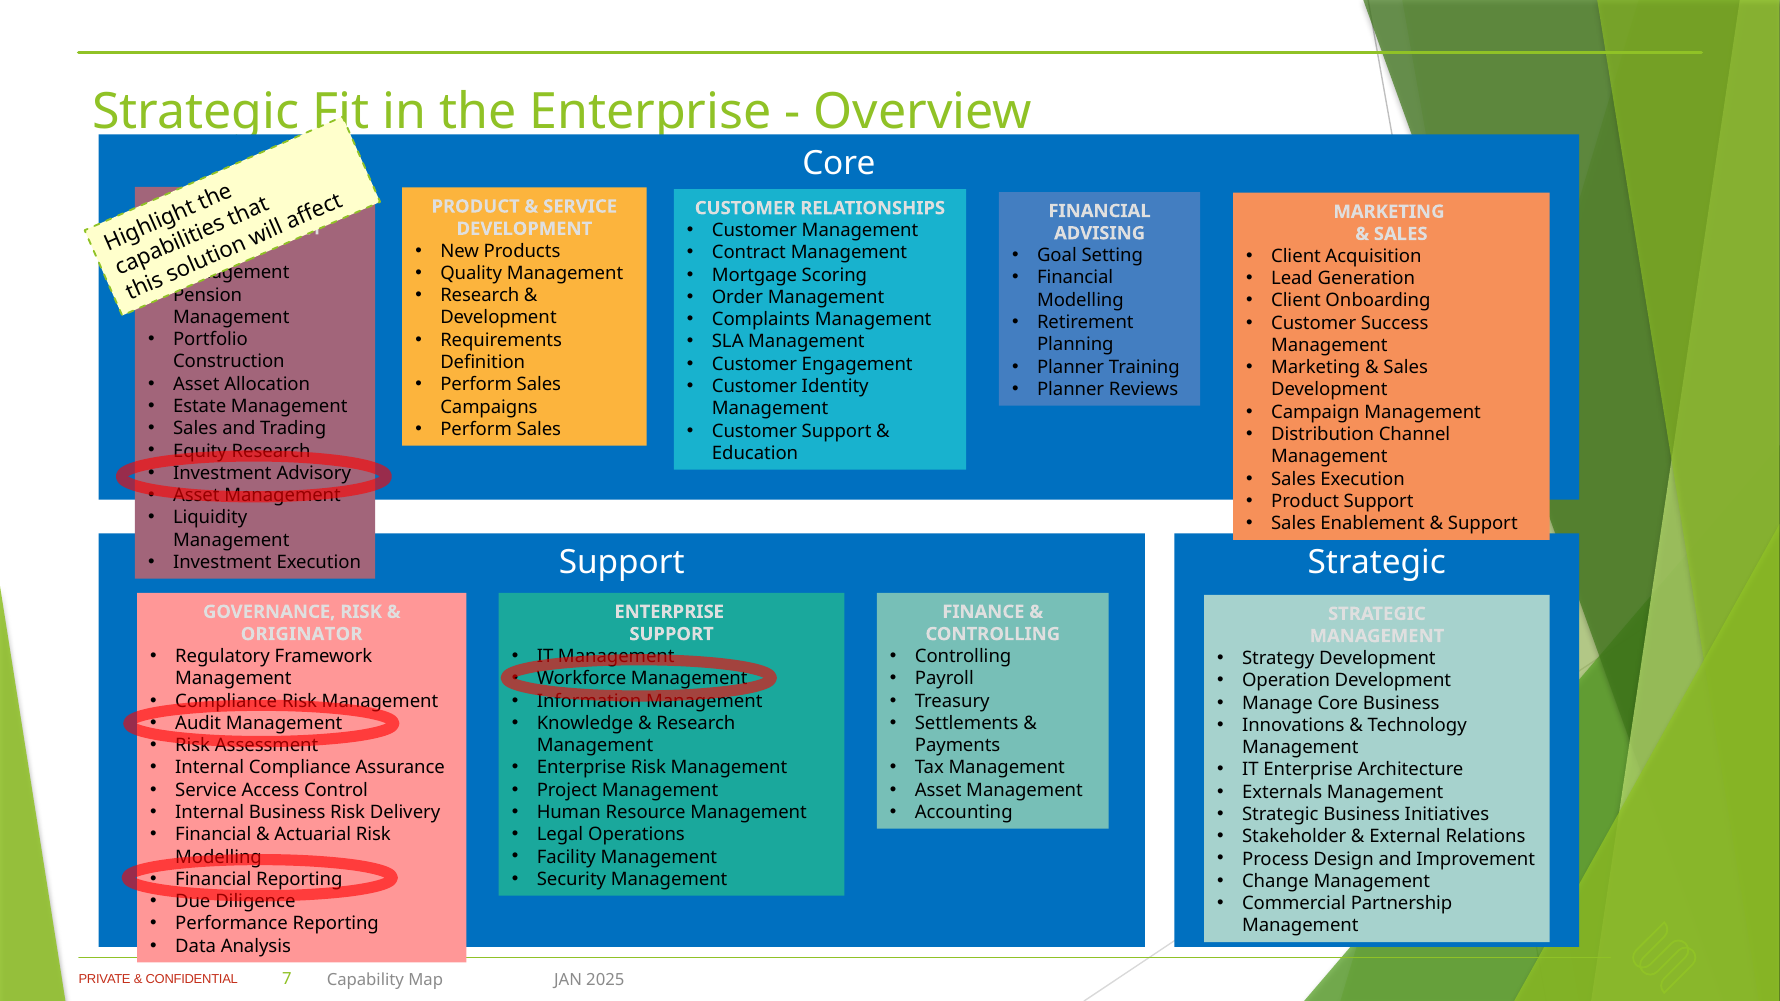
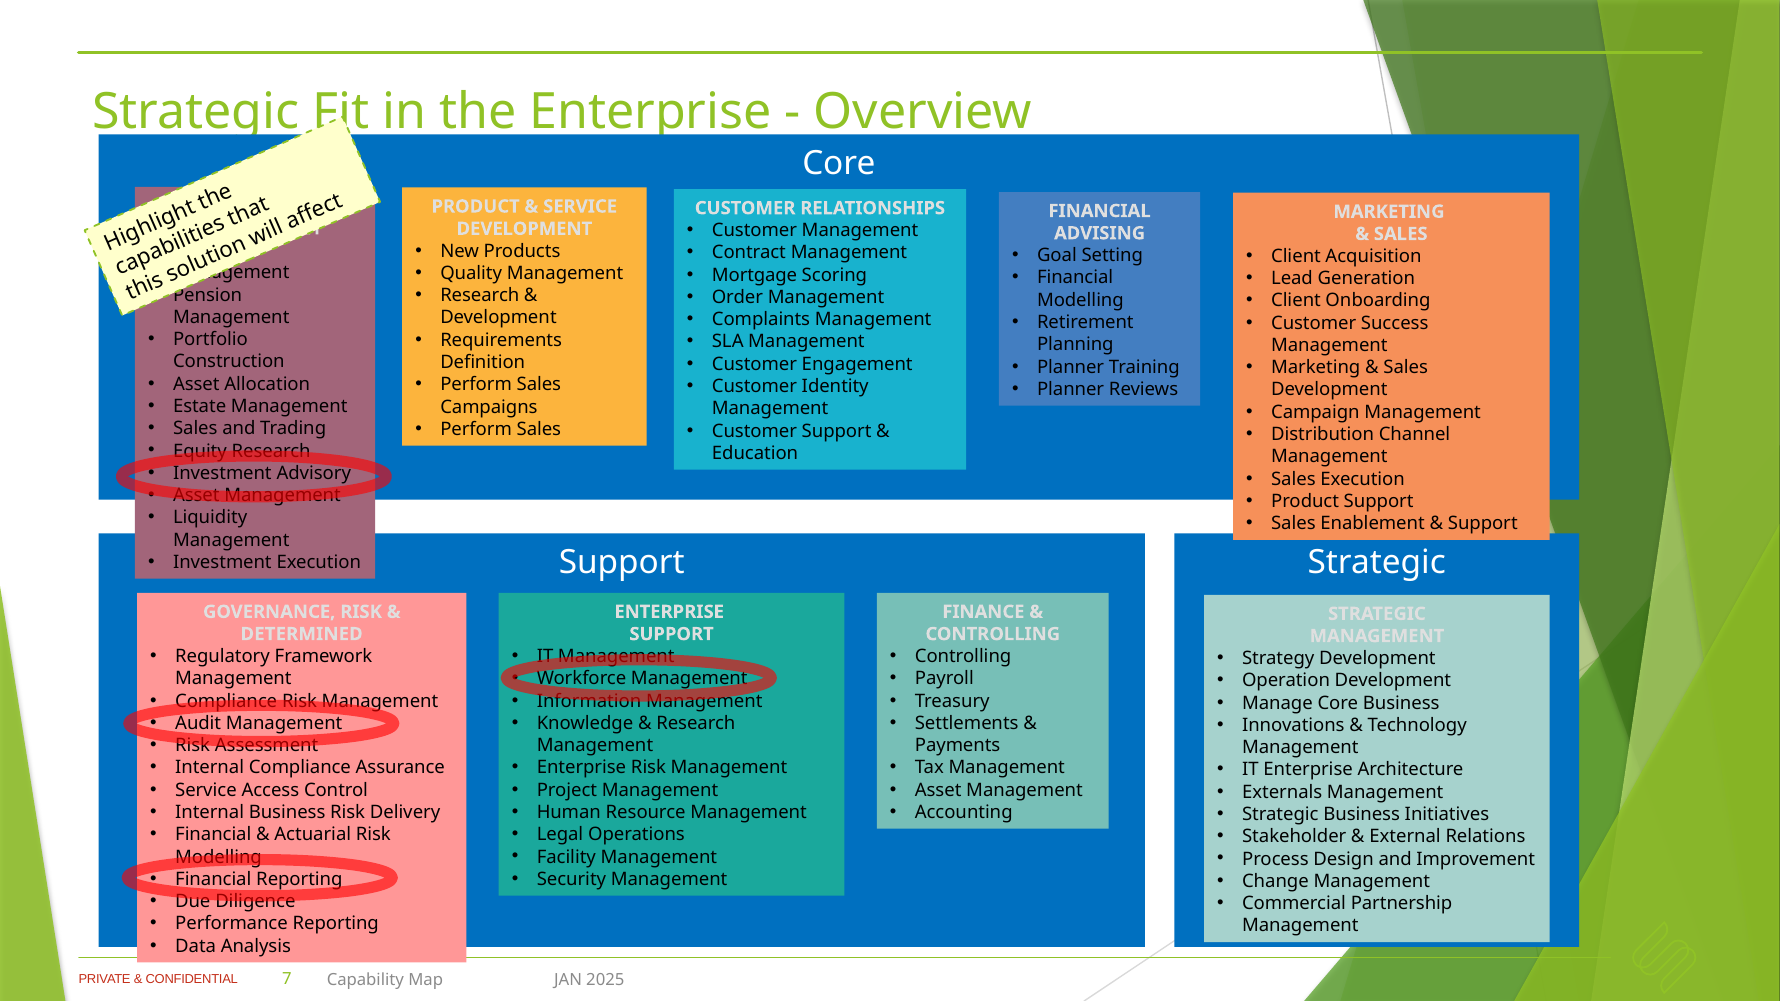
ORIGINATOR: ORIGINATOR -> DETERMINED
